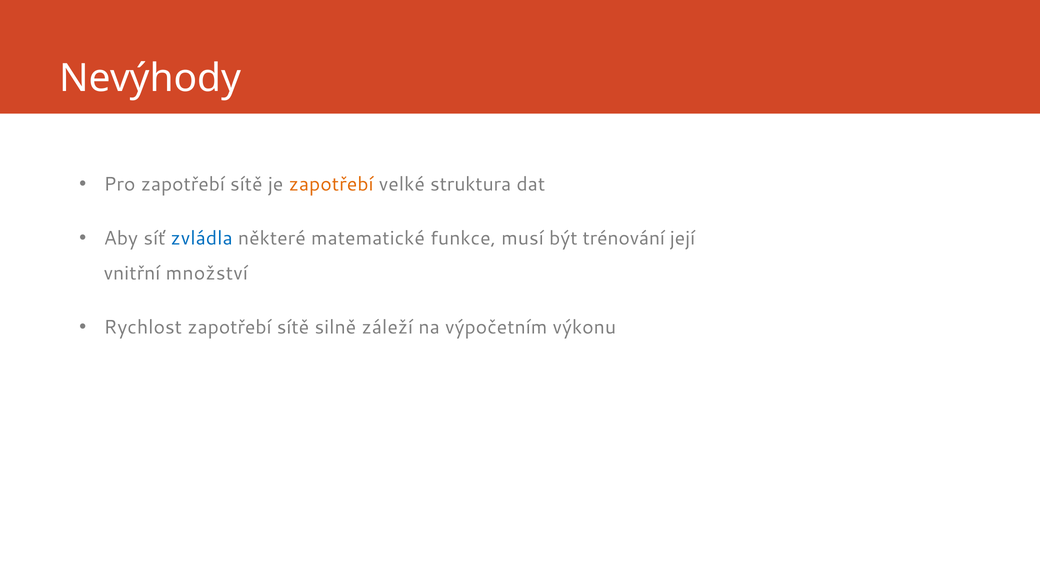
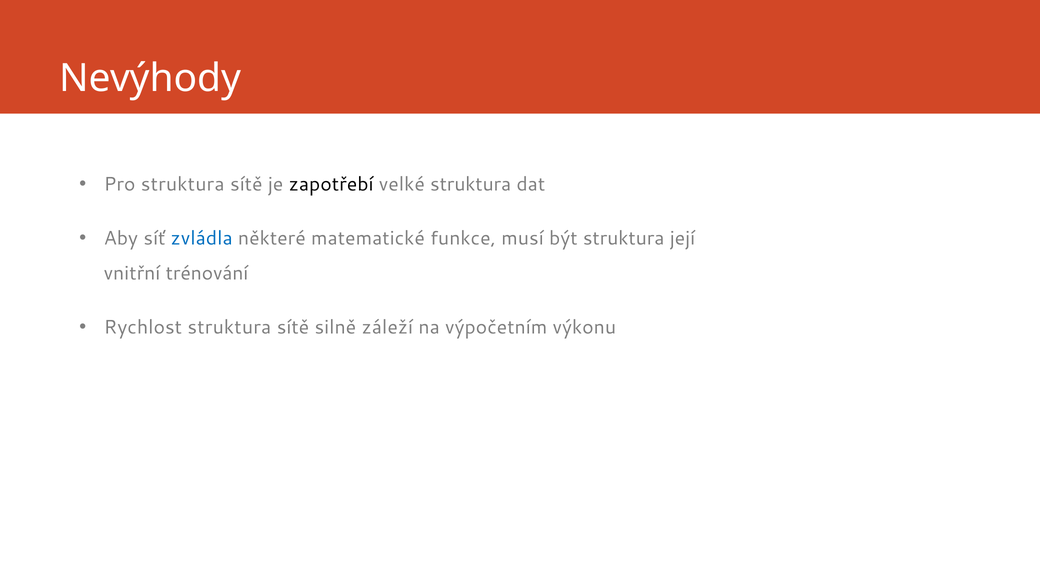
Pro zapotřebí: zapotřebí -> struktura
zapotřebí at (331, 184) colour: orange -> black
být trénování: trénování -> struktura
množství: množství -> trénování
Rychlost zapotřebí: zapotřebí -> struktura
